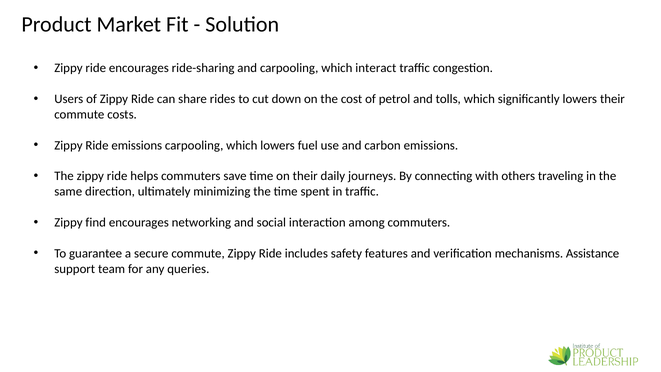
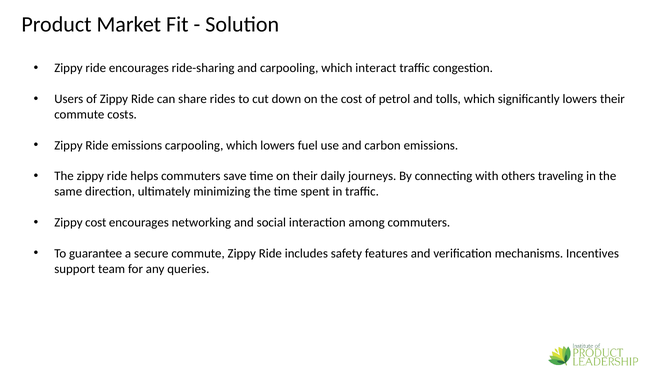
Zippy find: find -> cost
Assistance: Assistance -> Incentives
